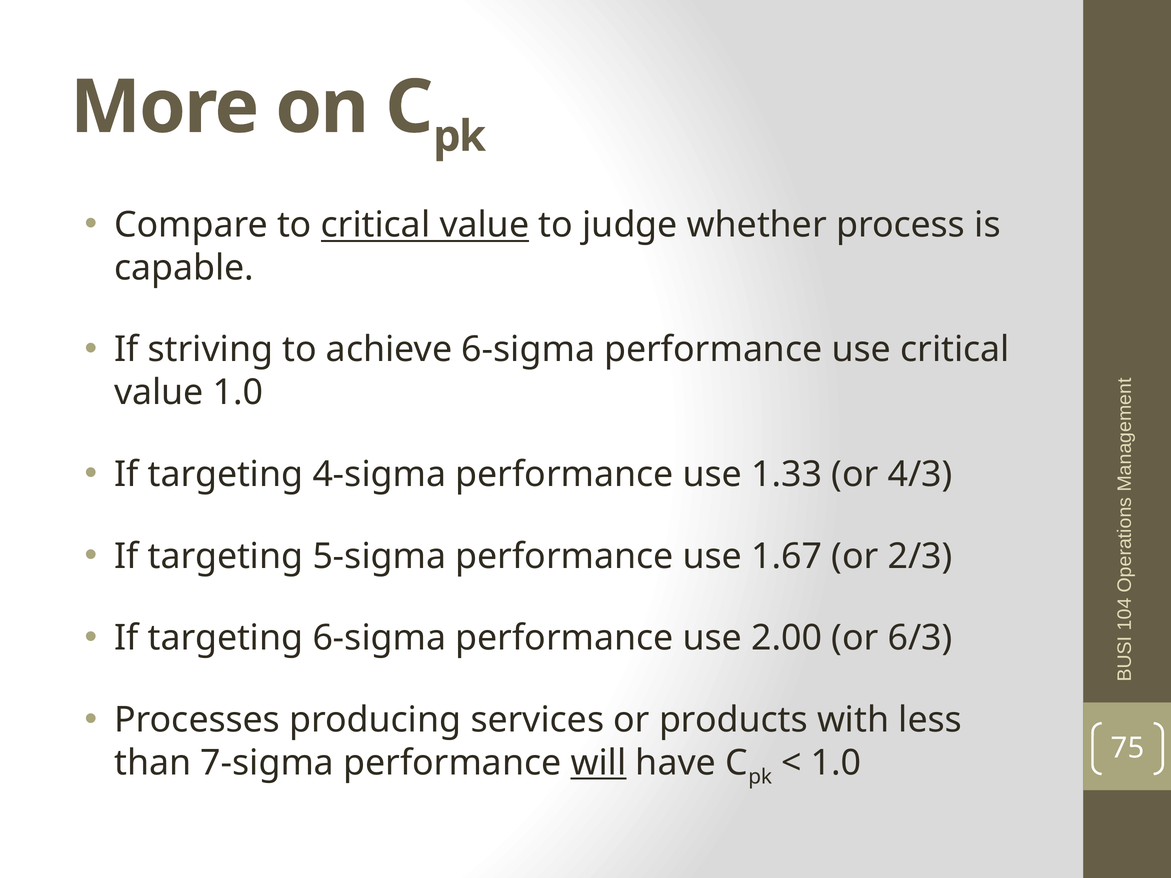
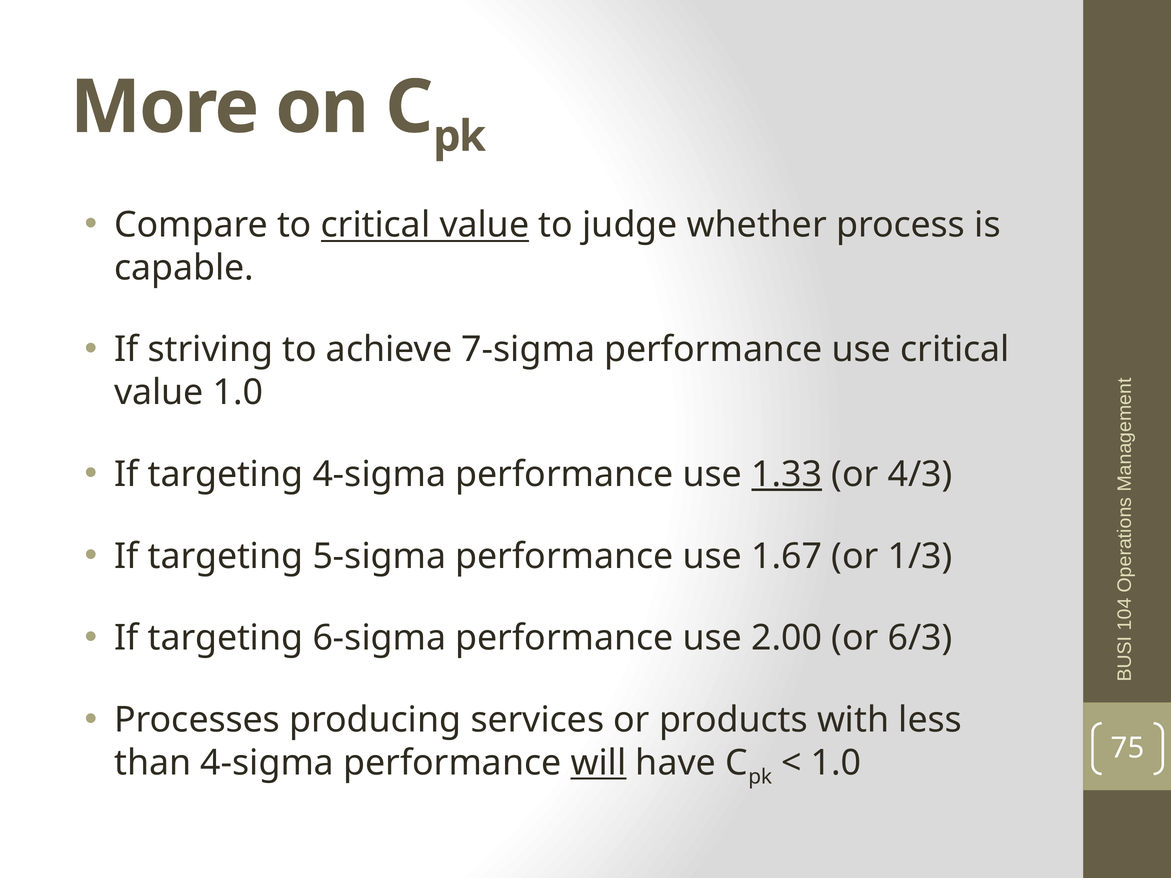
achieve 6-sigma: 6-sigma -> 7-sigma
1.33 underline: none -> present
2/3: 2/3 -> 1/3
than 7-sigma: 7-sigma -> 4-sigma
